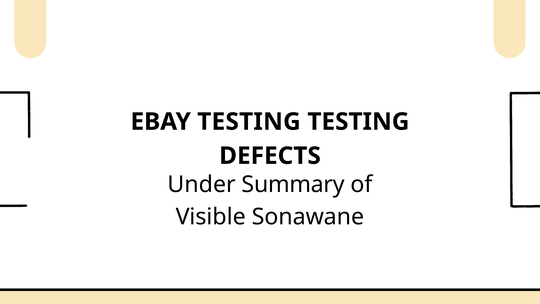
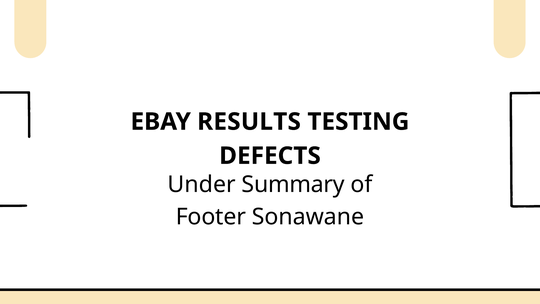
EBAY TESTING: TESTING -> RESULTS
Visible: Visible -> Footer
